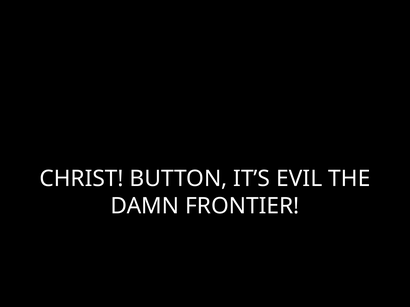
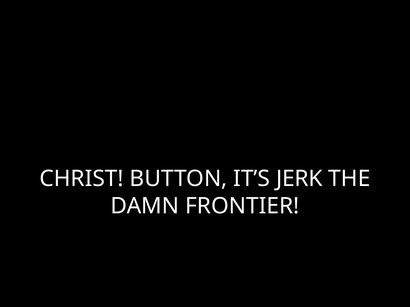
EVIL: EVIL -> JERK
